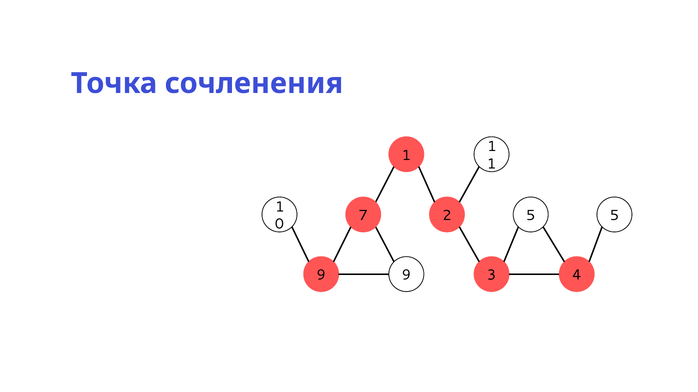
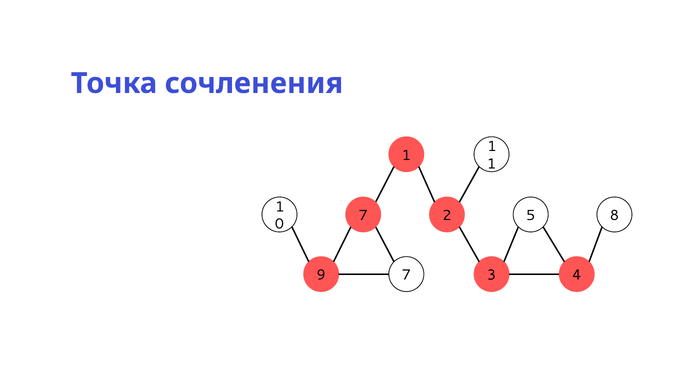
5 5: 5 -> 8
9 9: 9 -> 7
